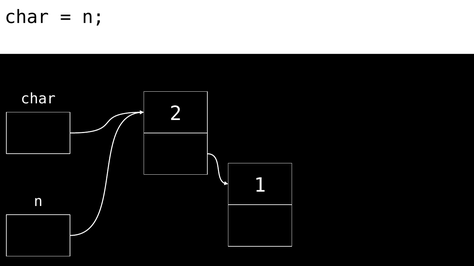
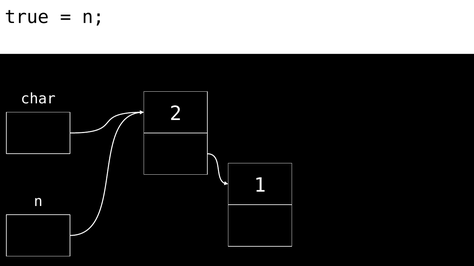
char at (27, 17): char -> true
